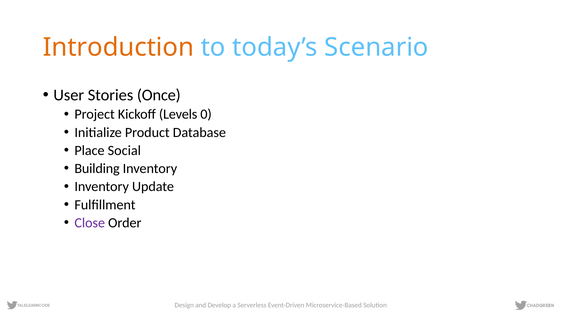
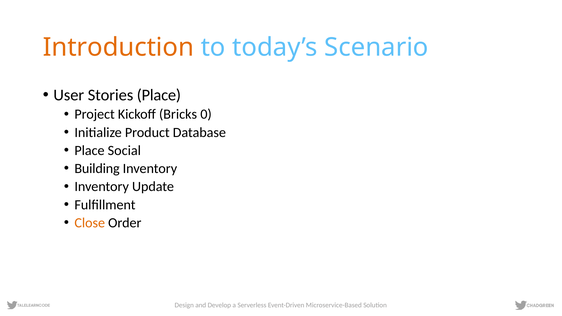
Stories Once: Once -> Place
Levels: Levels -> Bricks
Close colour: purple -> orange
